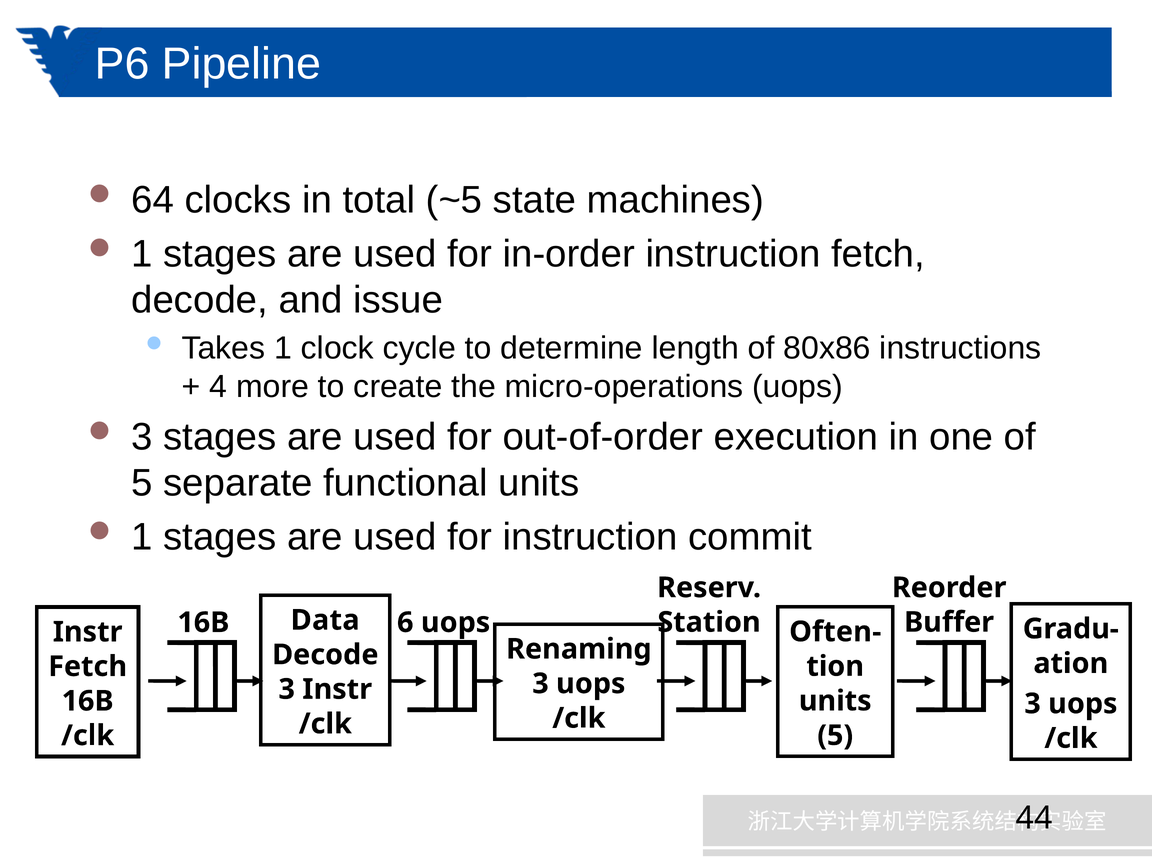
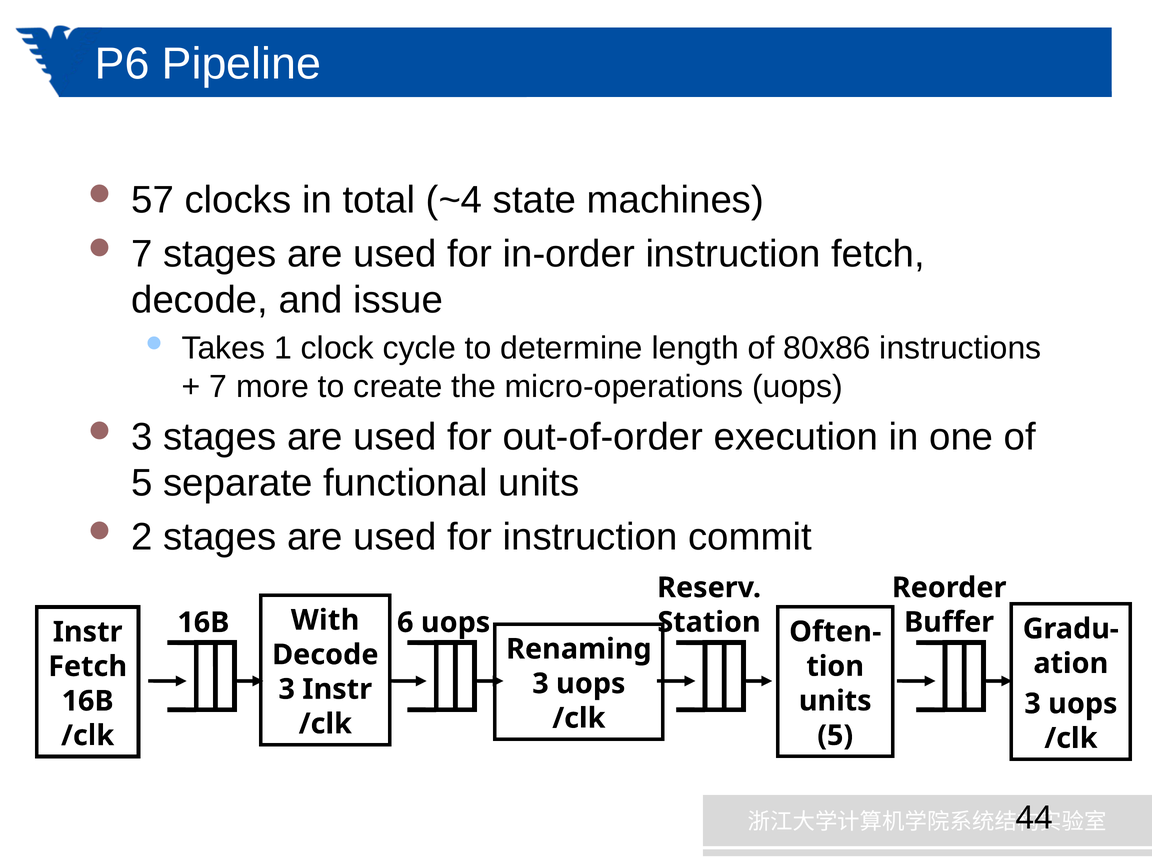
64: 64 -> 57
~5: ~5 -> ~4
1 at (142, 254): 1 -> 7
4 at (218, 387): 4 -> 7
1 at (142, 537): 1 -> 2
Data: Data -> With
